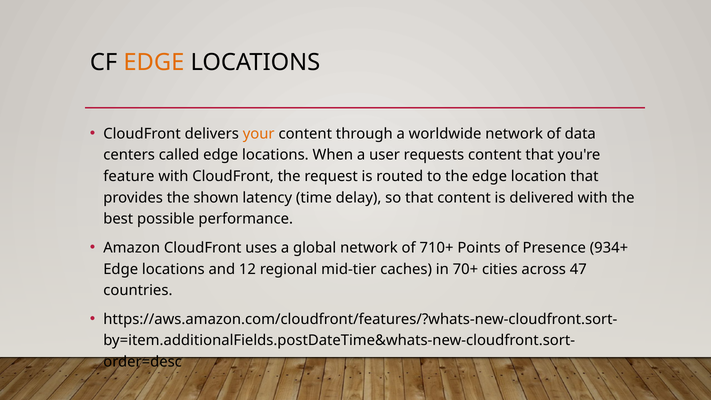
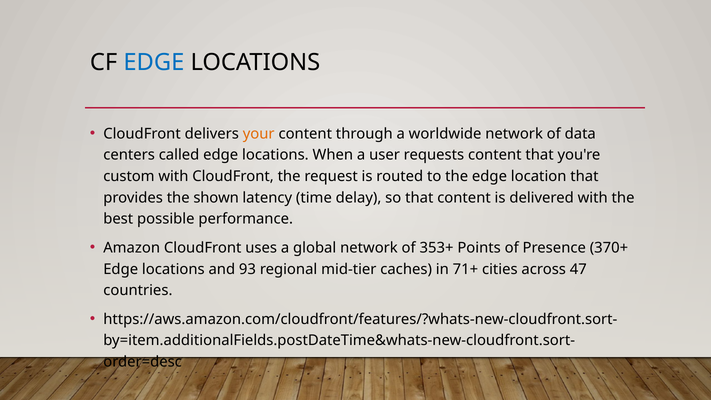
EDGE at (154, 62) colour: orange -> blue
feature: feature -> custom
710+: 710+ -> 353+
934+: 934+ -> 370+
12: 12 -> 93
70+: 70+ -> 71+
